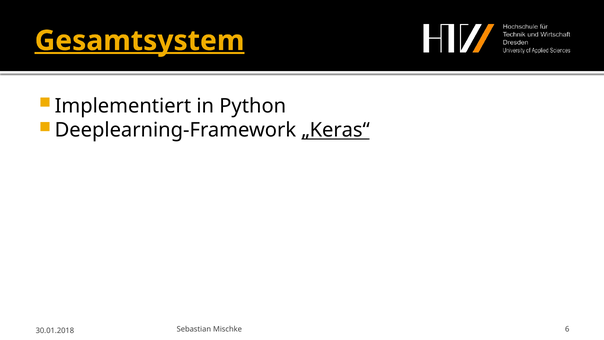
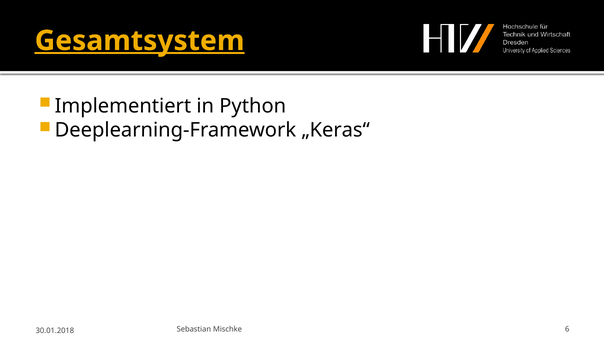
„Keras“ underline: present -> none
